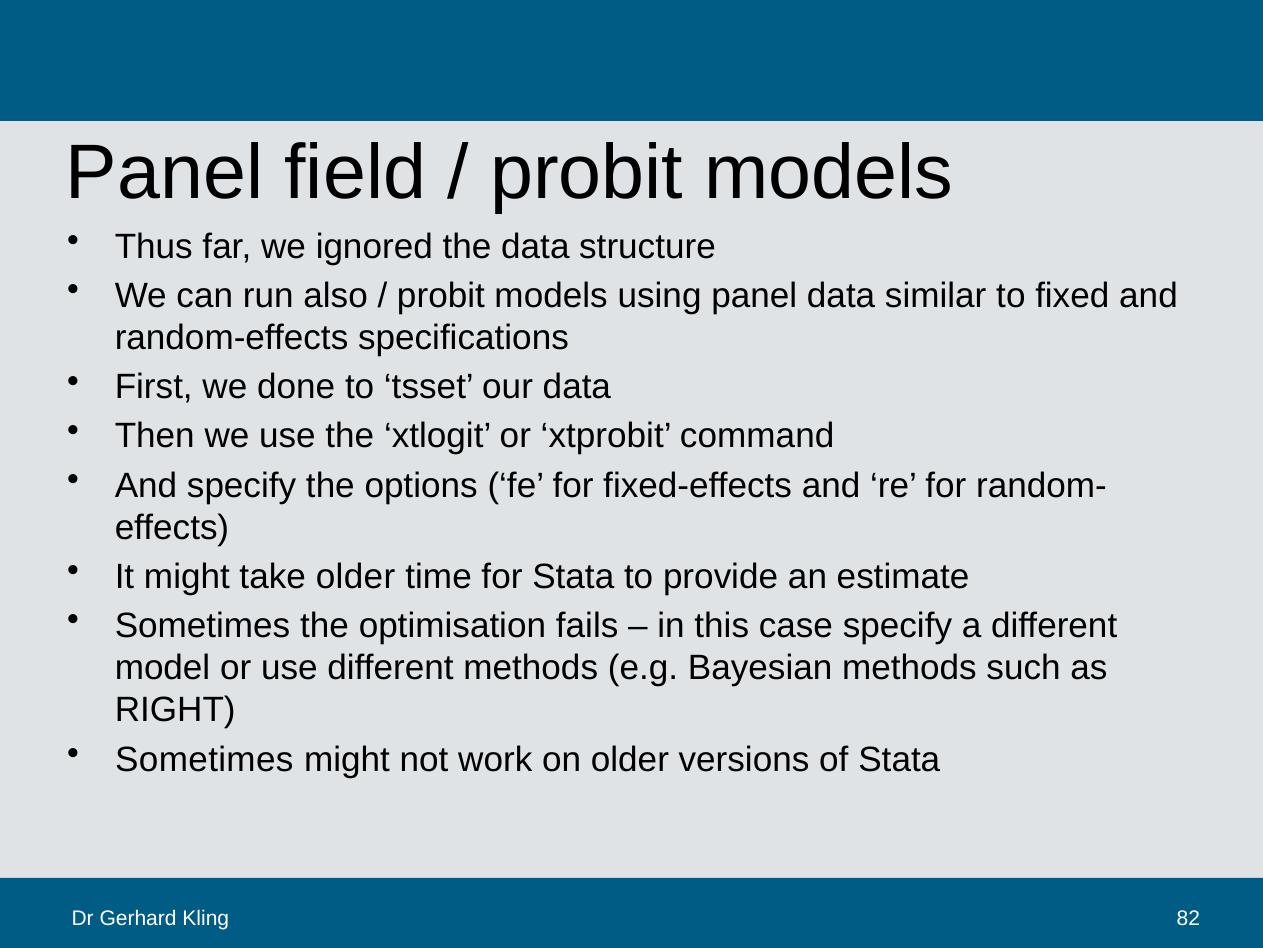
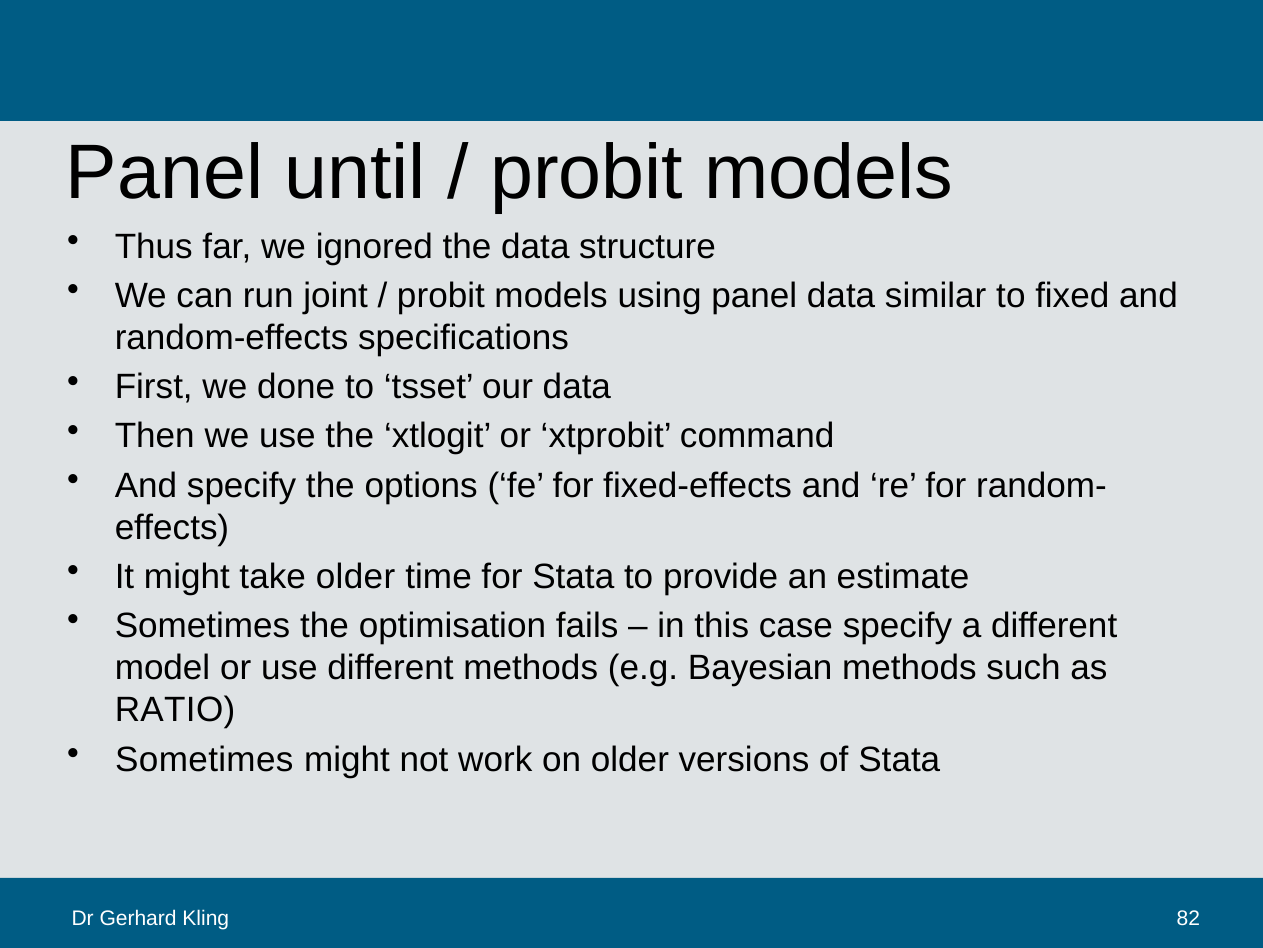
field: field -> until
also: also -> joint
RIGHT: RIGHT -> RATIO
